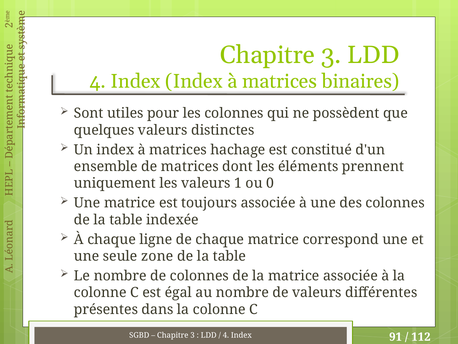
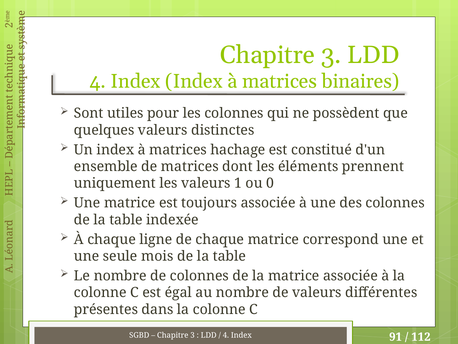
zone: zone -> mois
